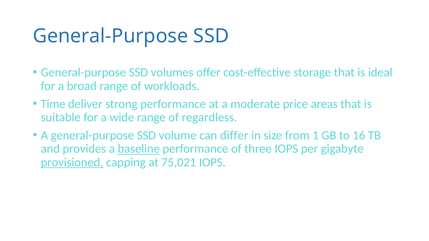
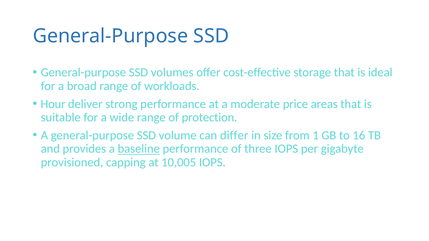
Time: Time -> Hour
regardless: regardless -> protection
provisioned underline: present -> none
75,021: 75,021 -> 10,005
